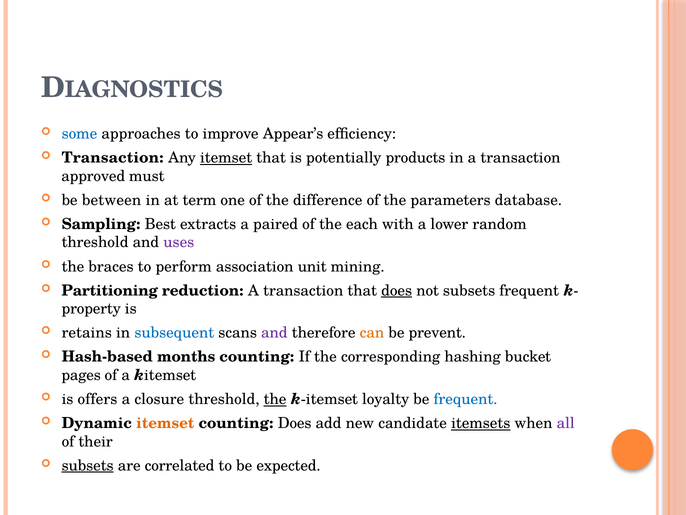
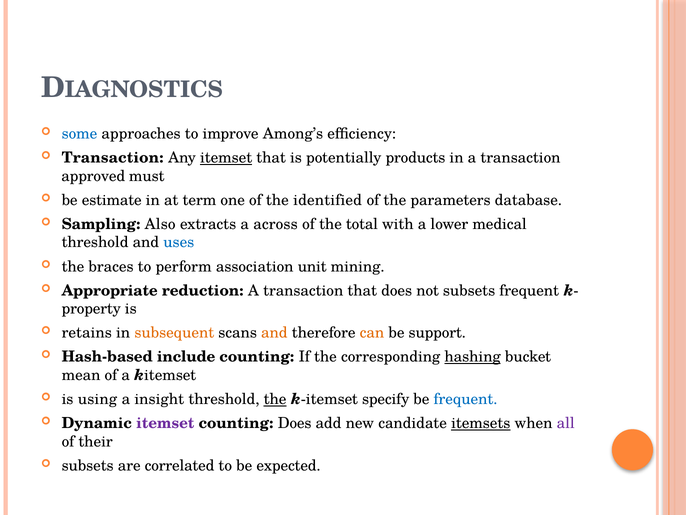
Appear’s: Appear’s -> Among’s
between: between -> estimate
difference: difference -> identified
Best: Best -> Also
paired: paired -> across
each: each -> total
random: random -> medical
uses colour: purple -> blue
Partitioning: Partitioning -> Appropriate
does at (397, 290) underline: present -> none
subsequent colour: blue -> orange
and at (274, 333) colour: purple -> orange
prevent: prevent -> support
months: months -> include
hashing underline: none -> present
pages: pages -> mean
offers: offers -> using
closure: closure -> insight
loyalty: loyalty -> specify
itemset at (165, 423) colour: orange -> purple
subsets at (88, 465) underline: present -> none
